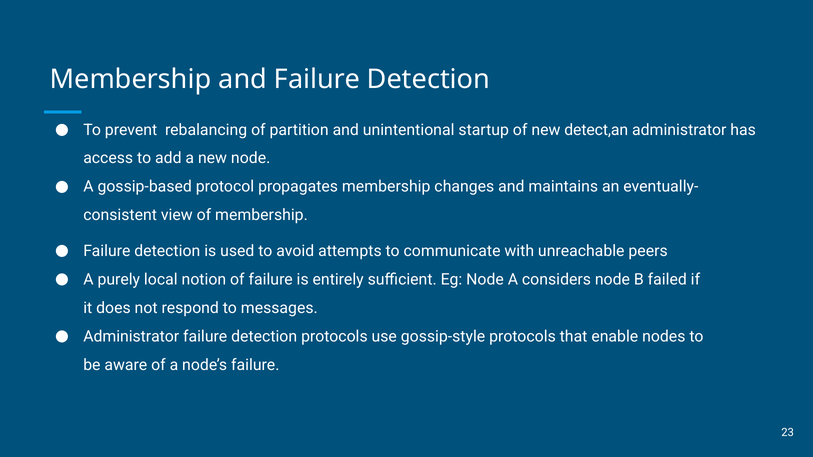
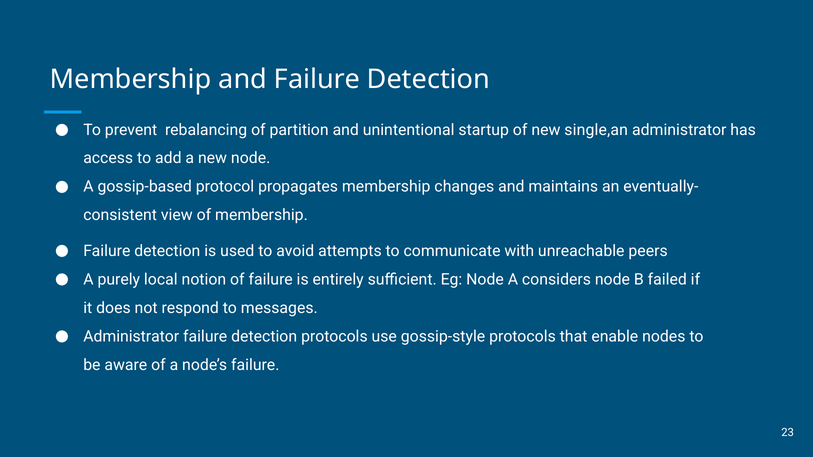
detect,an: detect,an -> single,an
